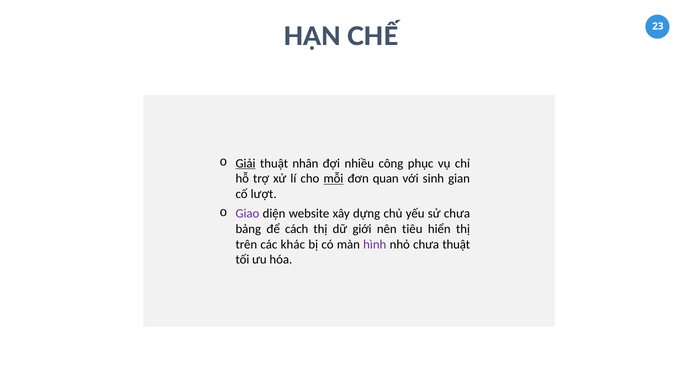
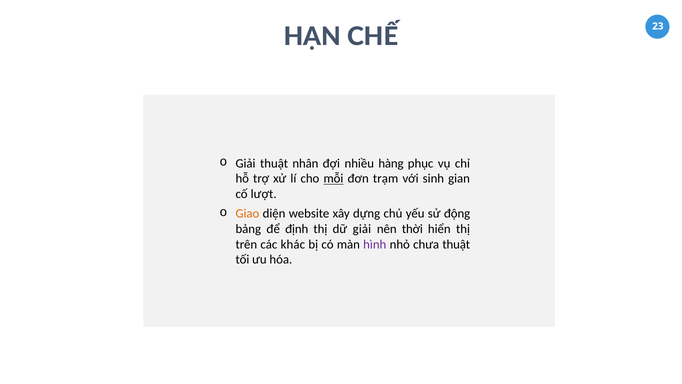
Giải at (246, 163) underline: present -> none
công: công -> hàng
quan: quan -> trạm
Giao colour: purple -> orange
sử chưa: chưa -> động
cách: cách -> định
dữ giới: giới -> giải
tiêu: tiêu -> thời
